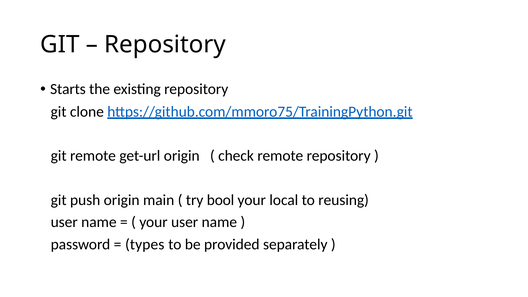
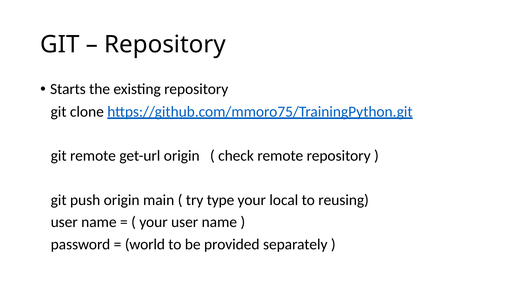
bool: bool -> type
types: types -> world
